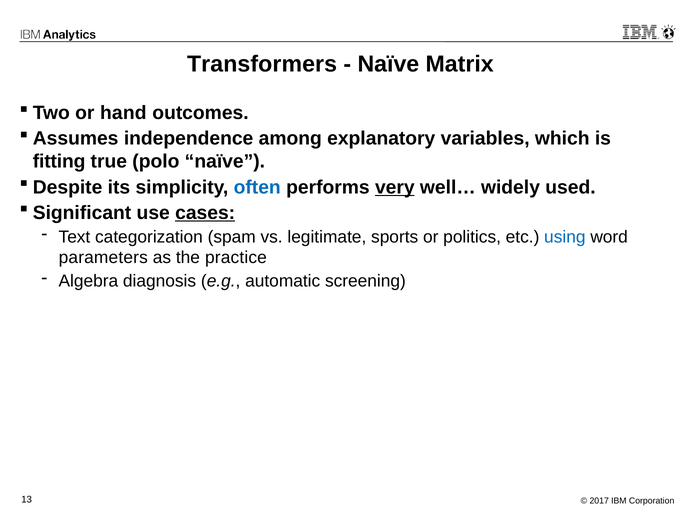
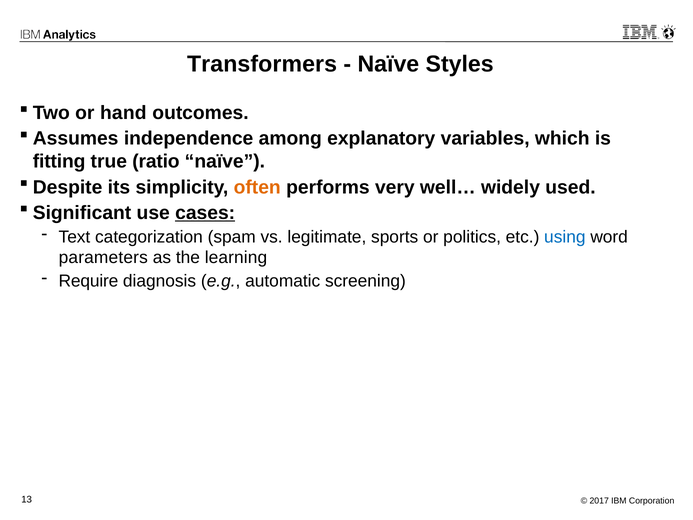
Matrix: Matrix -> Styles
polo: polo -> ratio
often colour: blue -> orange
very underline: present -> none
practice: practice -> learning
Algebra: Algebra -> Require
